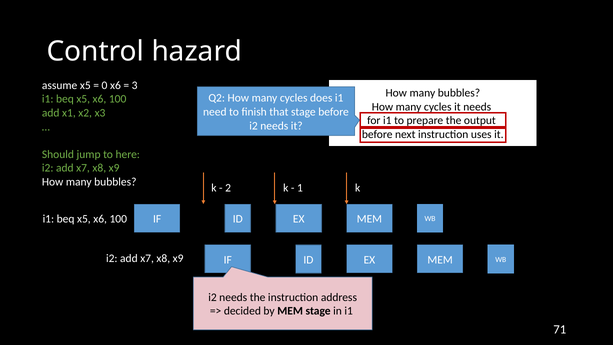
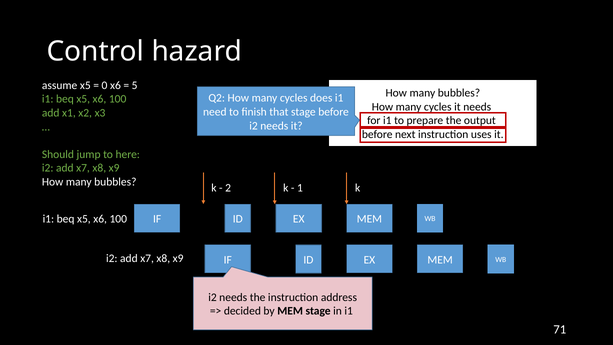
3: 3 -> 5
